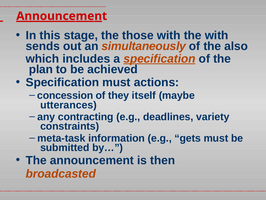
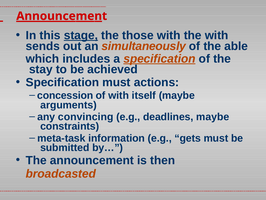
stage underline: none -> present
also: also -> able
plan: plan -> stay
of they: they -> with
utterances: utterances -> arguments
contracting: contracting -> convincing
deadlines variety: variety -> maybe
